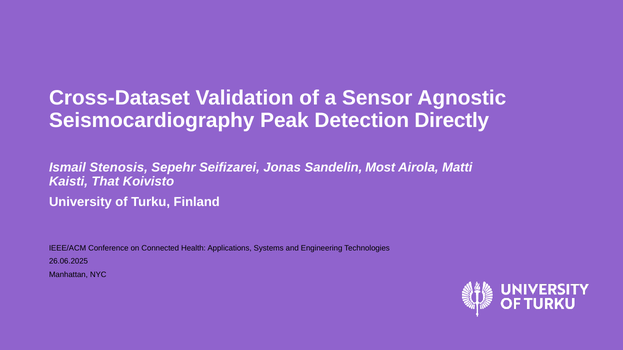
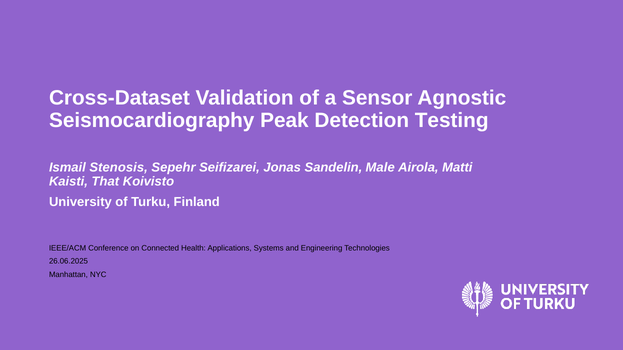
Directly: Directly -> Testing
Most: Most -> Male
